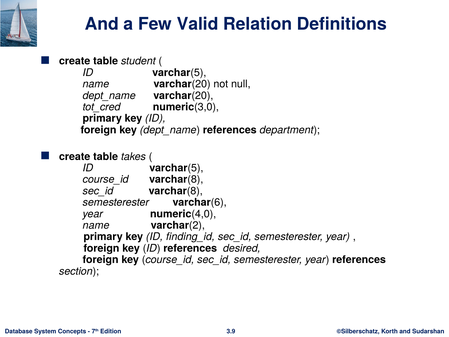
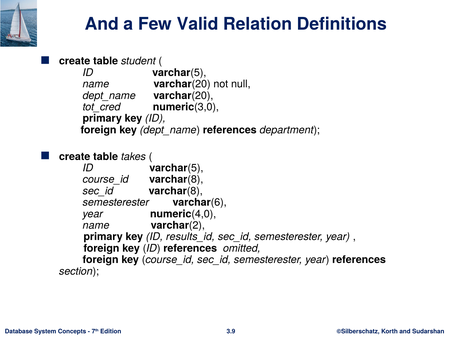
finding_id: finding_id -> results_id
desired: desired -> omitted
